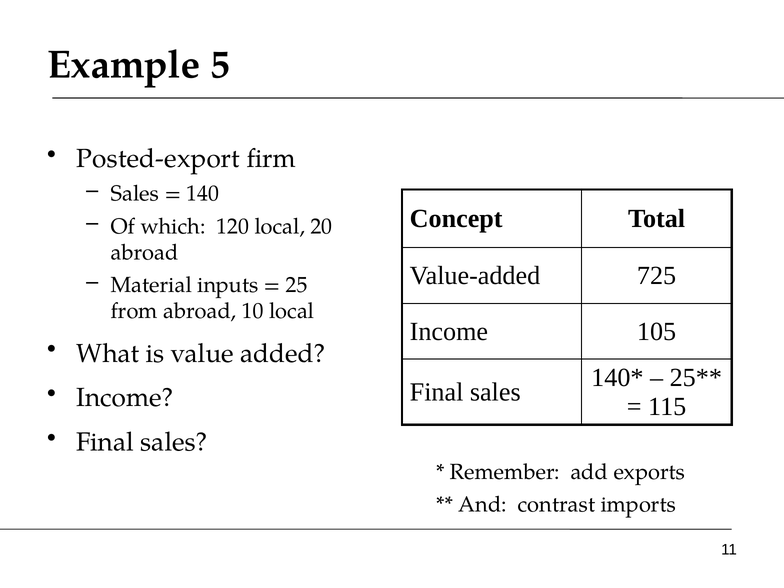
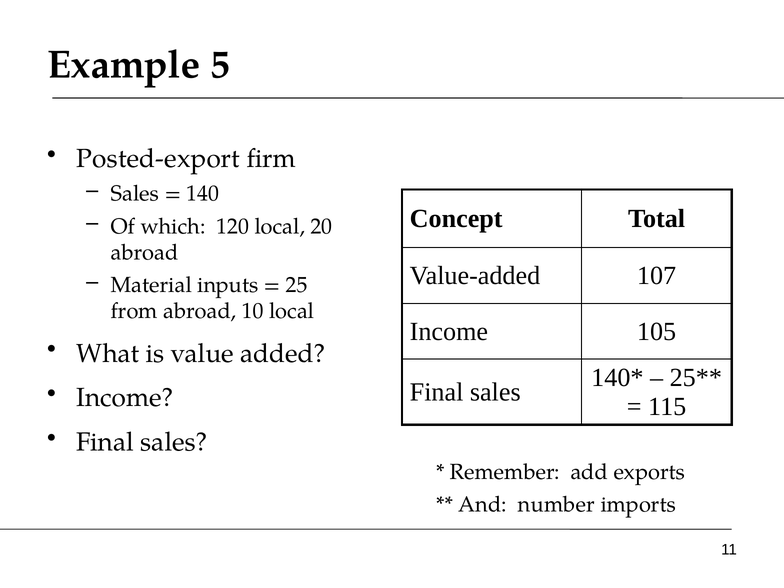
725: 725 -> 107
contrast: contrast -> number
